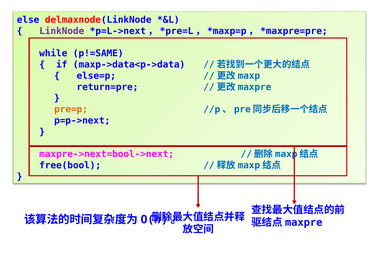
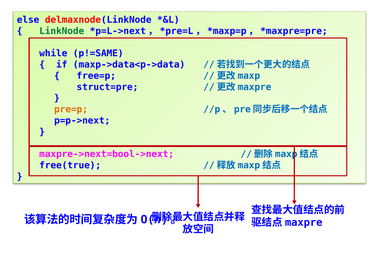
LinkNode colour: purple -> green
else=p: else=p -> free=p
return=pre: return=pre -> struct=pre
free(bool: free(bool -> free(true
